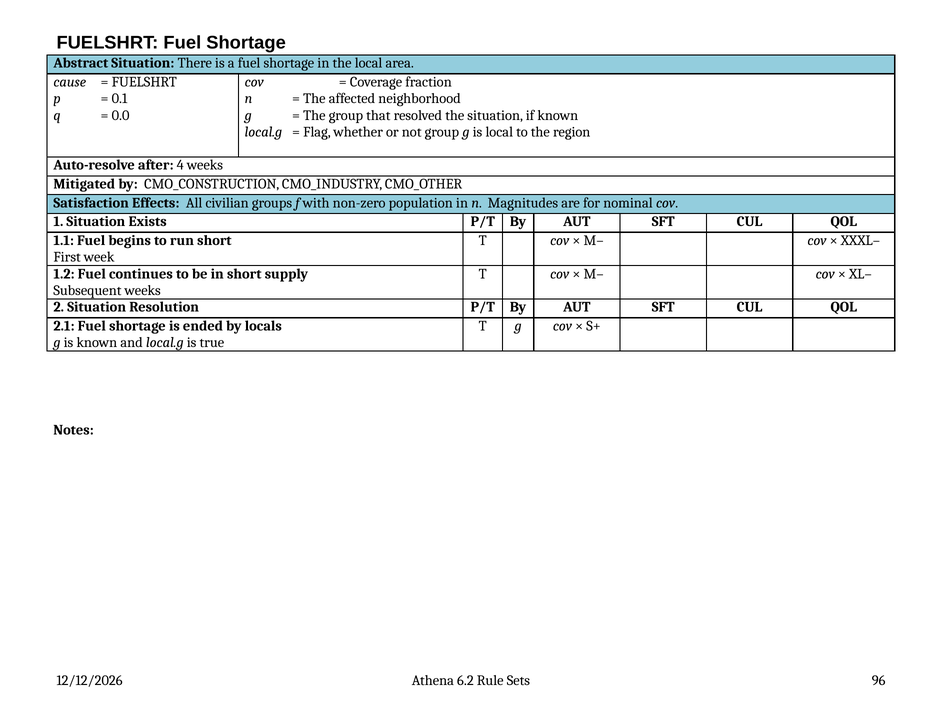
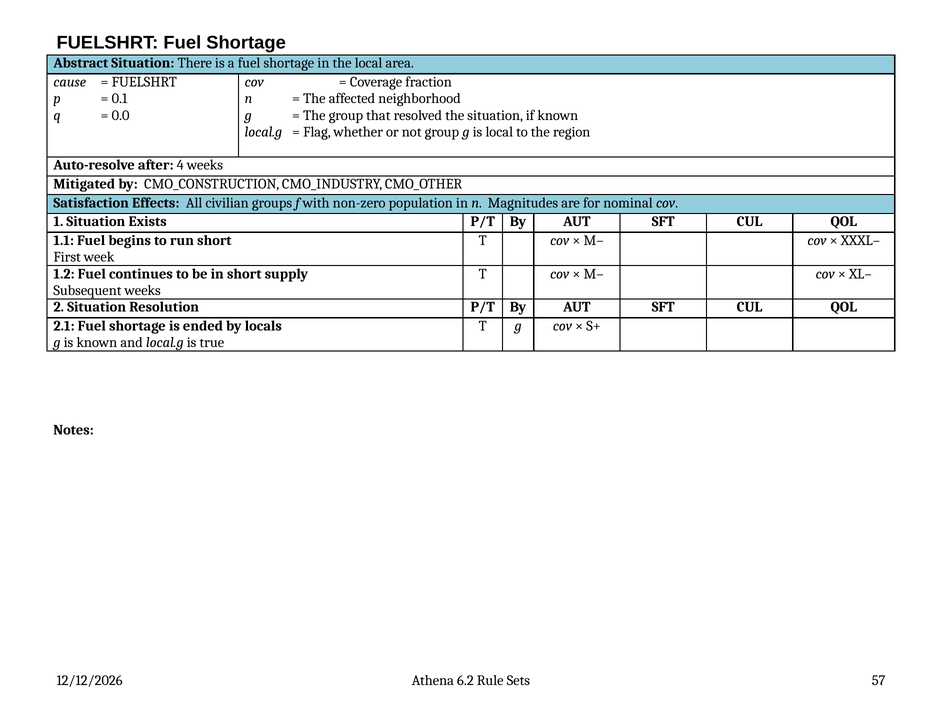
96: 96 -> 57
